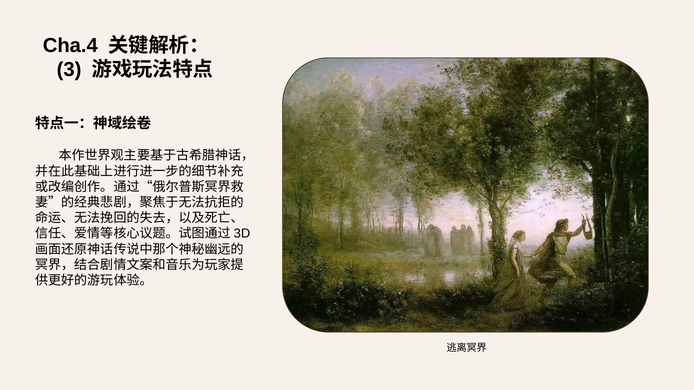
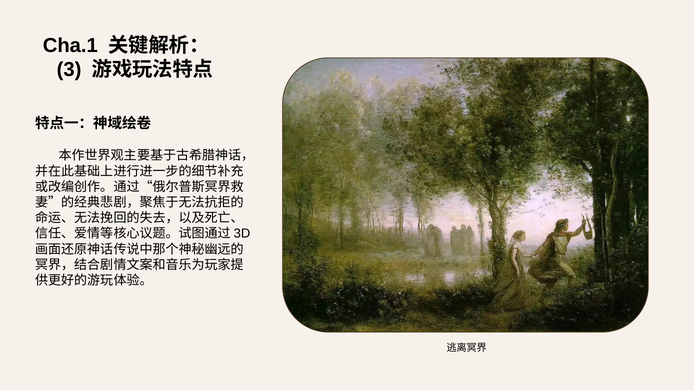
Cha.4: Cha.4 -> Cha.1
